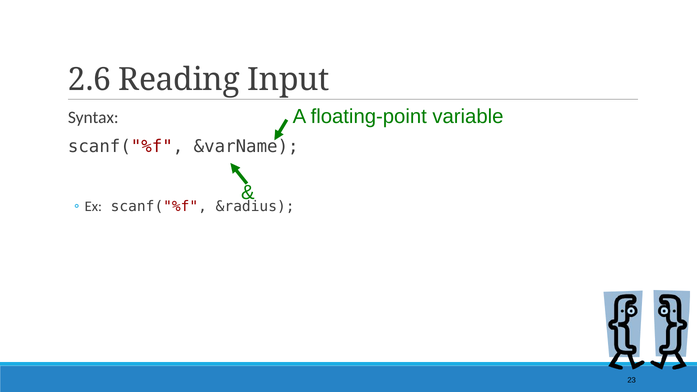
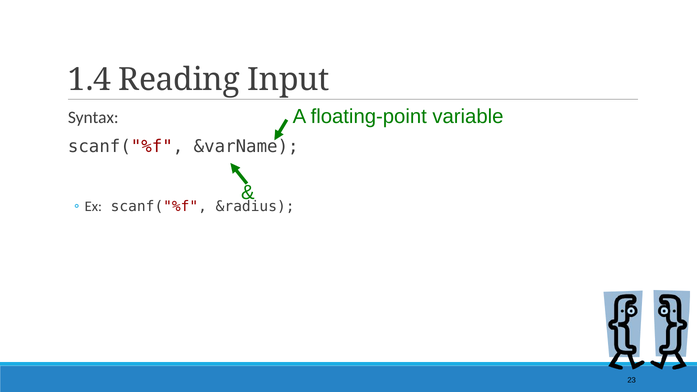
2.6: 2.6 -> 1.4
